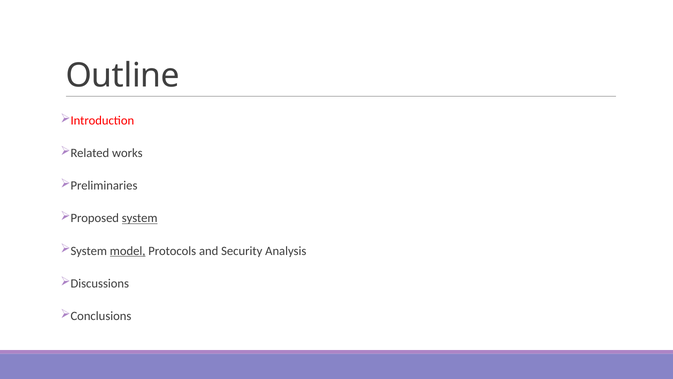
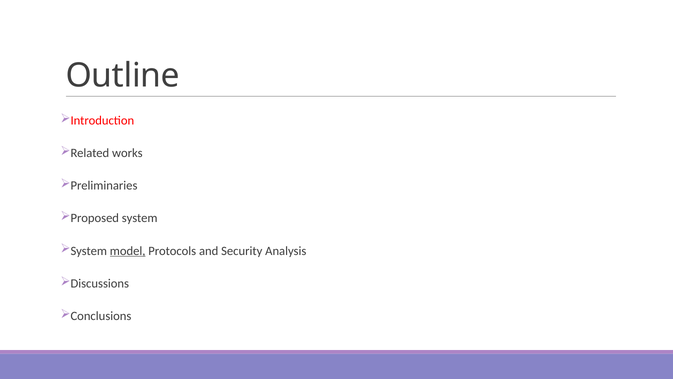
system at (140, 218) underline: present -> none
